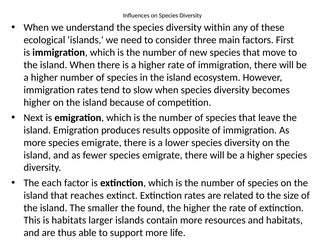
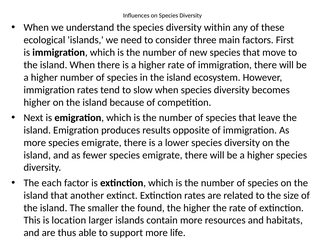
reaches: reaches -> another
is habitats: habitats -> location
